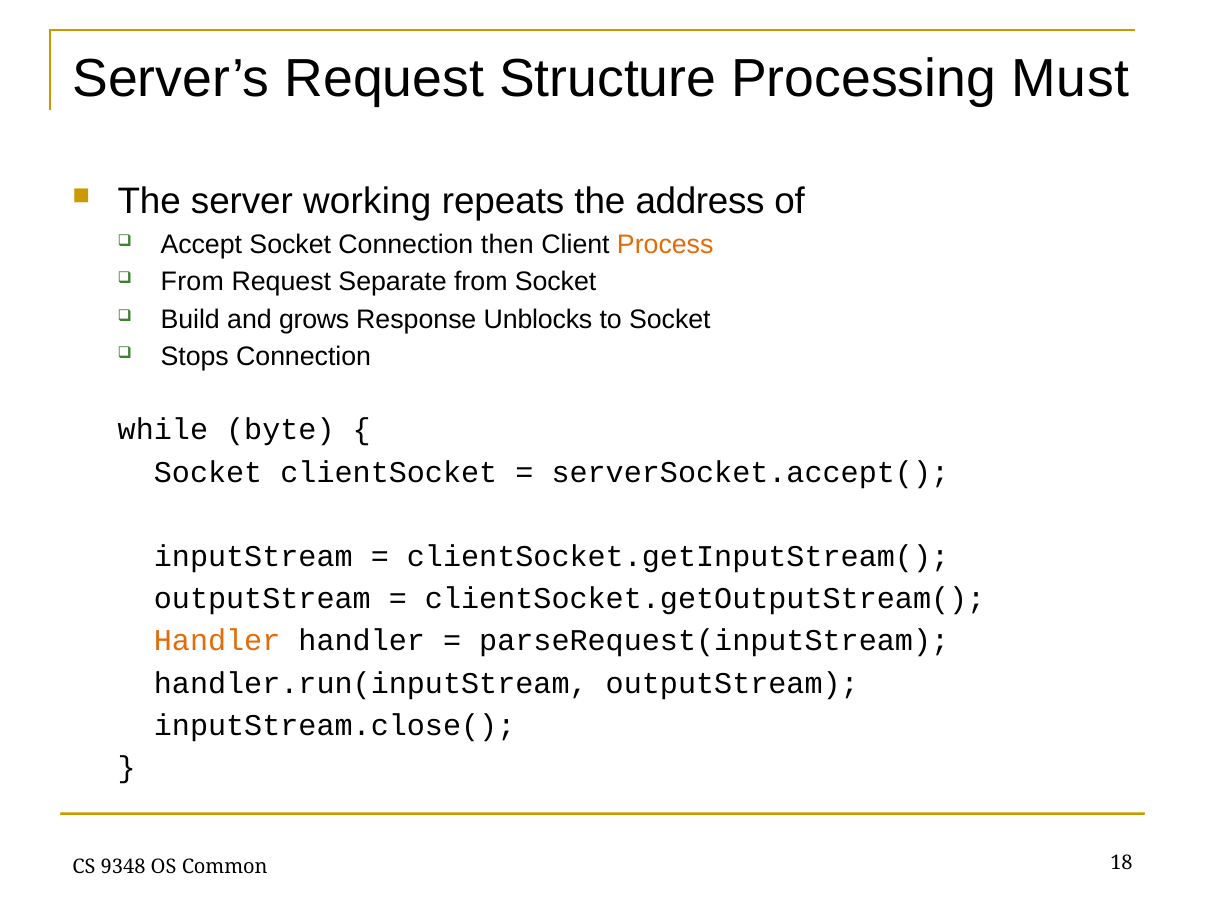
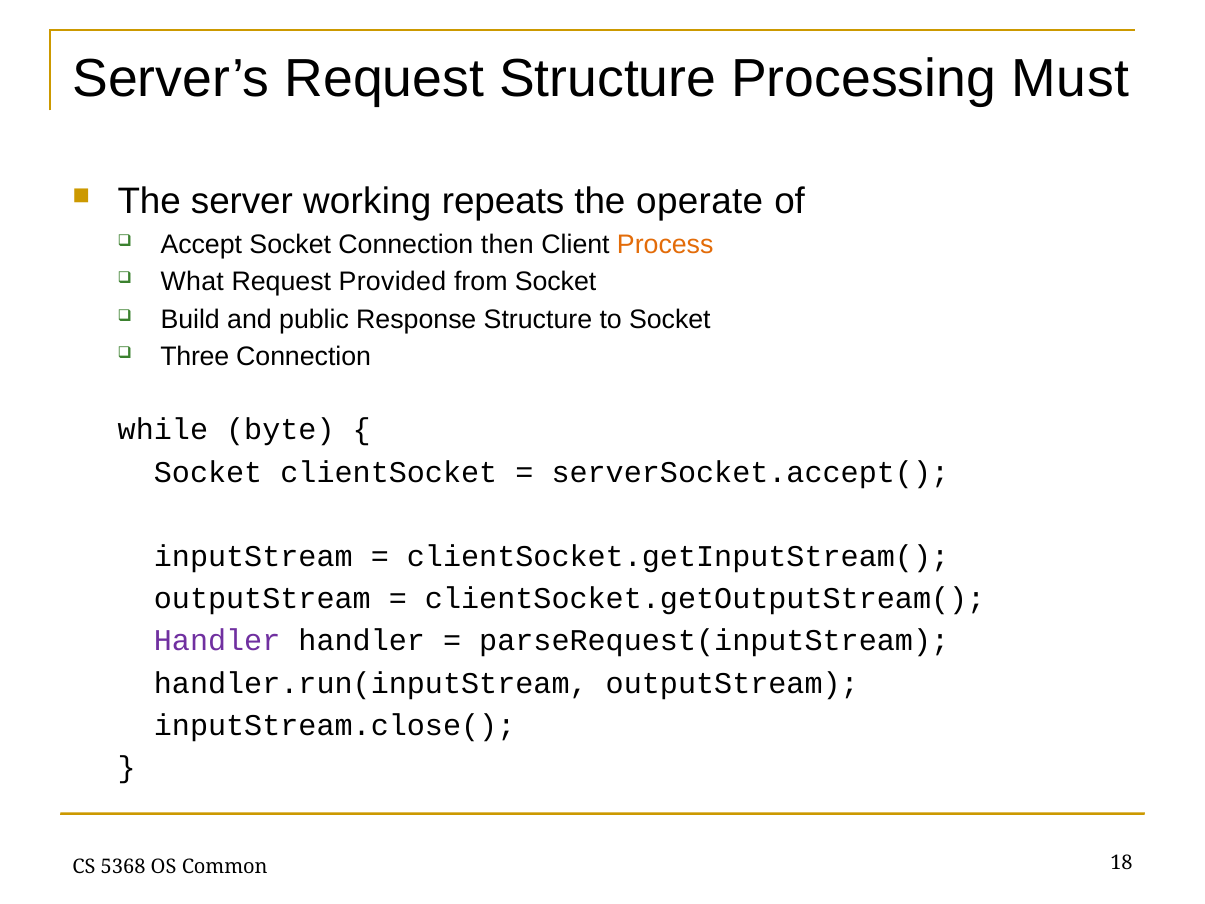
address: address -> operate
From at (192, 282): From -> What
Separate: Separate -> Provided
grows: grows -> public
Response Unblocks: Unblocks -> Structure
Stops: Stops -> Three
Handler at (217, 641) colour: orange -> purple
9348: 9348 -> 5368
